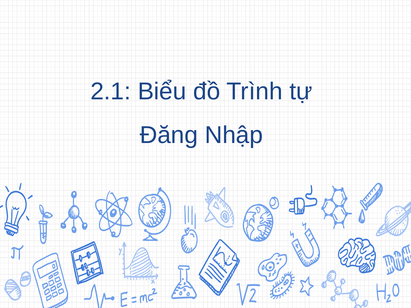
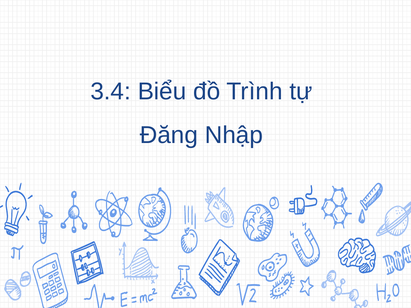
2.1: 2.1 -> 3.4
